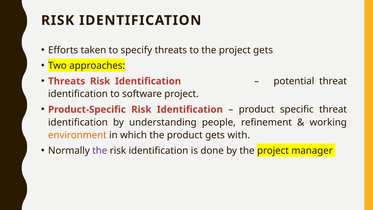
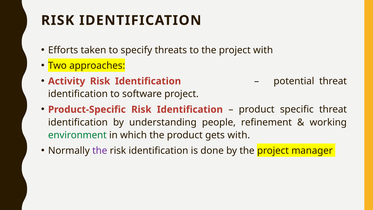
project gets: gets -> with
Threats at (67, 81): Threats -> Activity
environment colour: orange -> green
